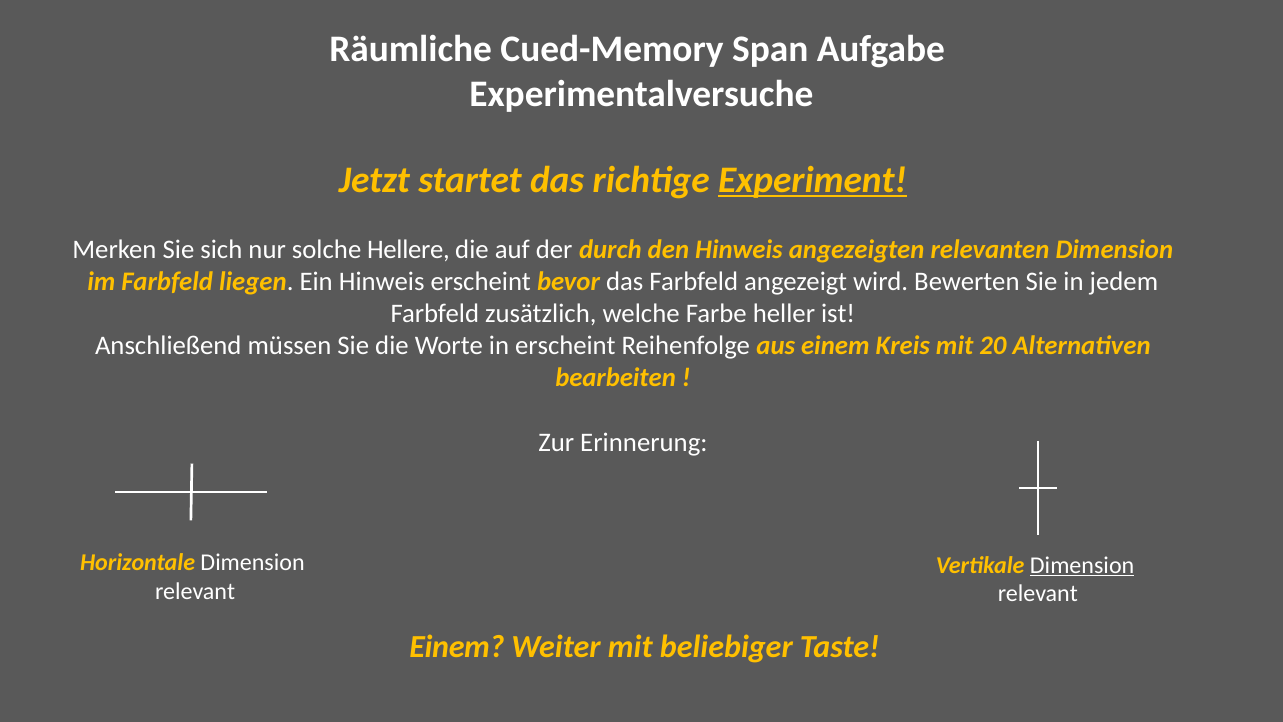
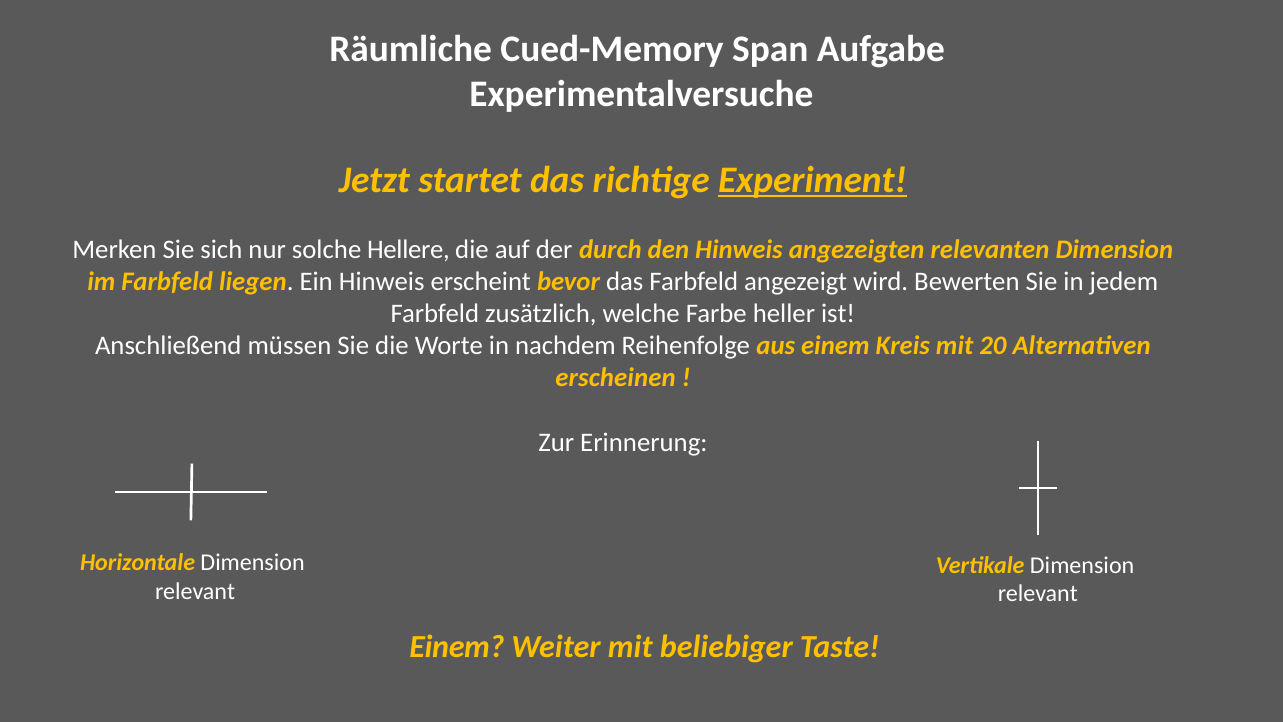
in erscheint: erscheint -> nachdem
bearbeiten: bearbeiten -> erscheinen
Dimension at (1082, 565) underline: present -> none
